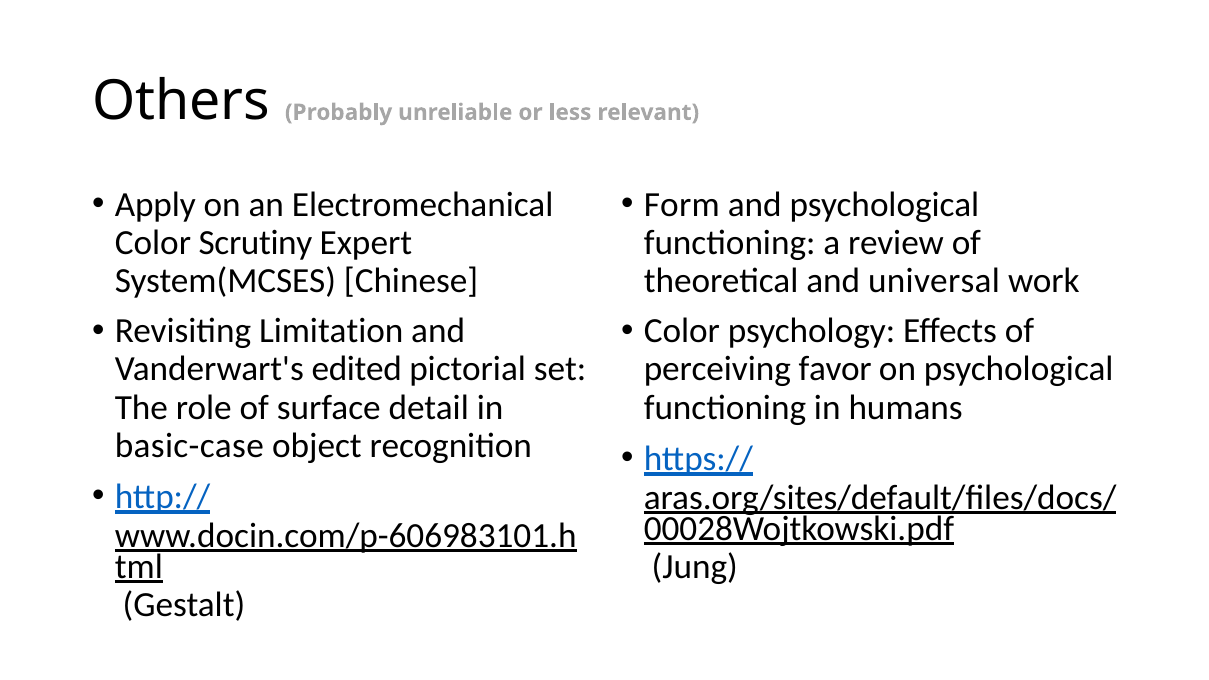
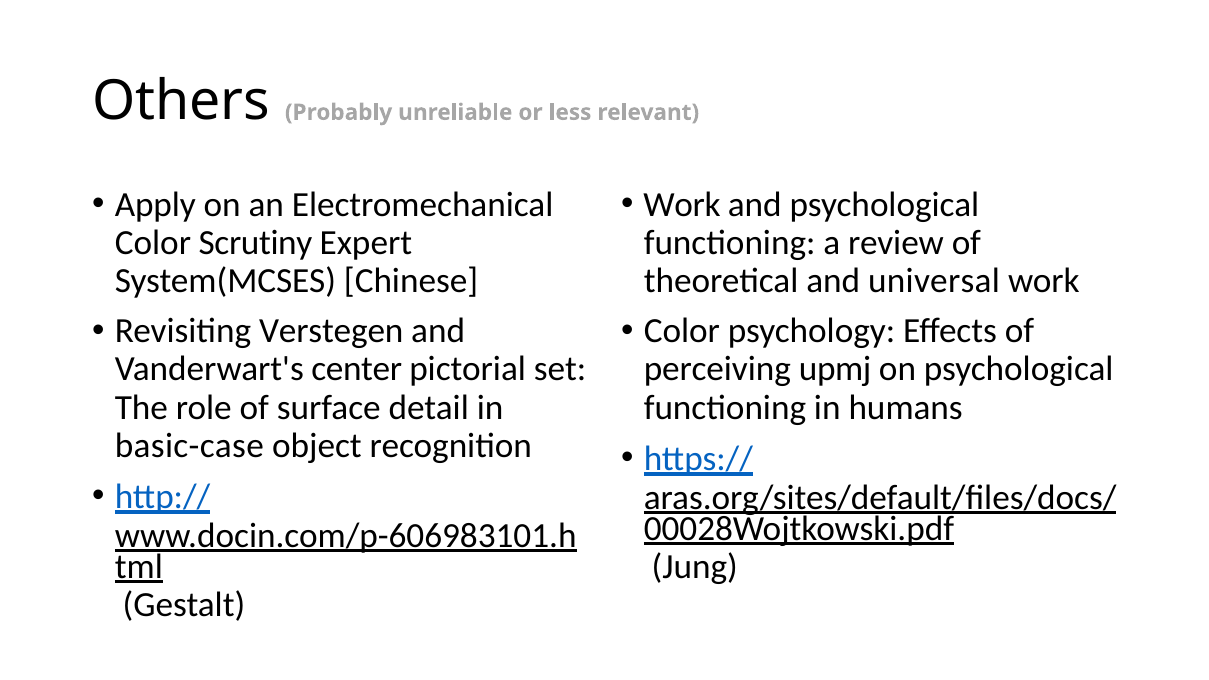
Form at (682, 204): Form -> Work
Limitation: Limitation -> Verstegen
edited: edited -> center
favor: favor -> upmj
